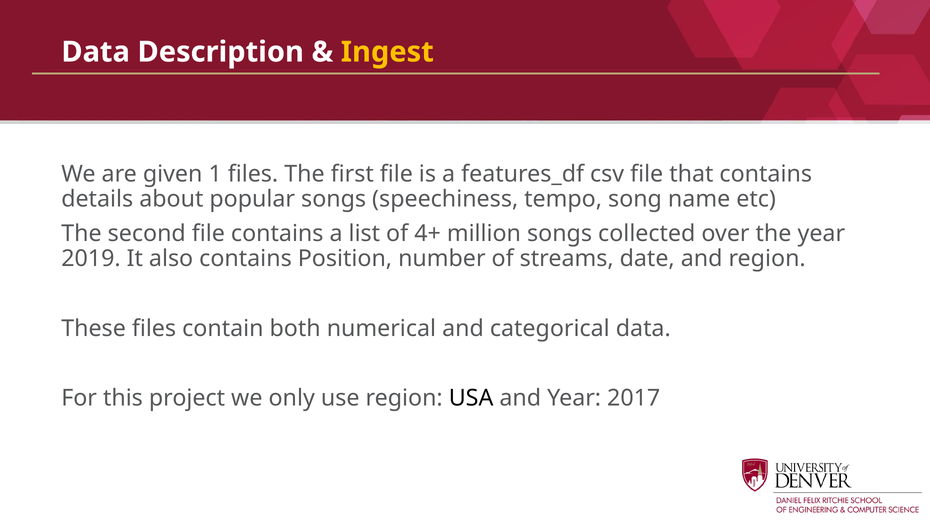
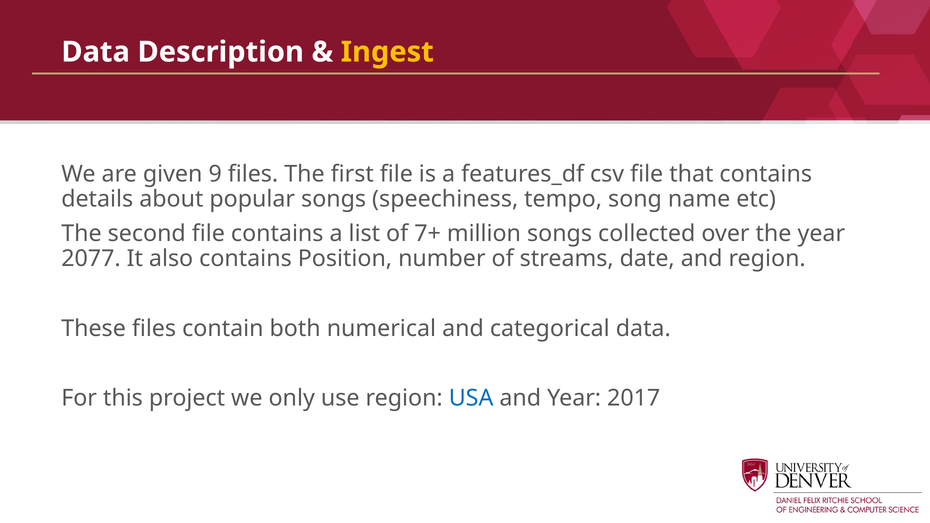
1: 1 -> 9
4+: 4+ -> 7+
2019: 2019 -> 2077
USA colour: black -> blue
